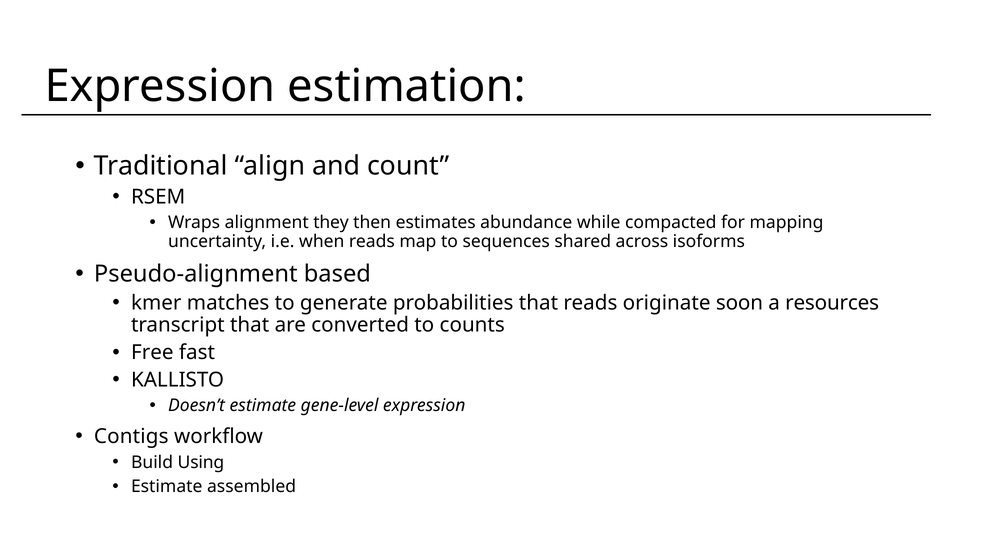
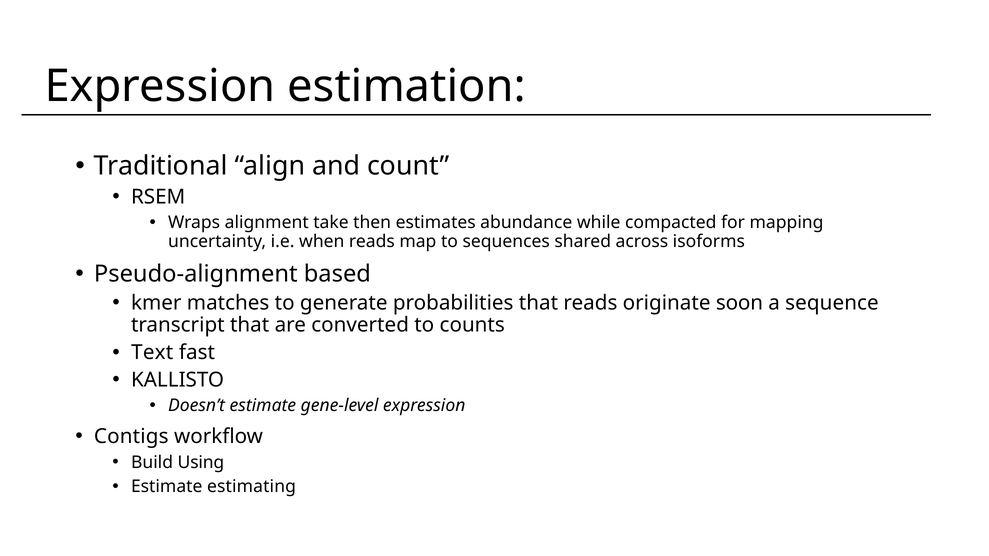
they: they -> take
resources: resources -> sequence
Free: Free -> Text
assembled: assembled -> estimating
